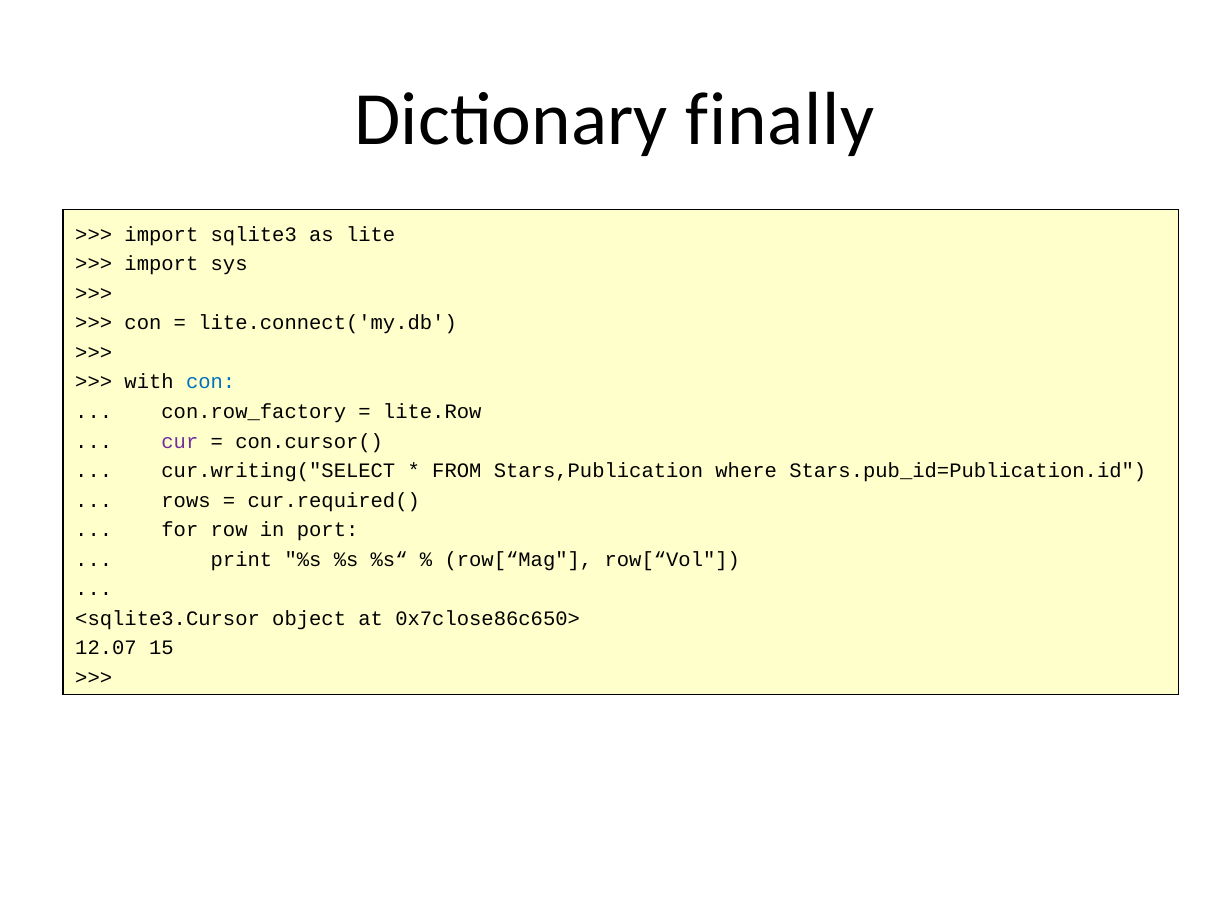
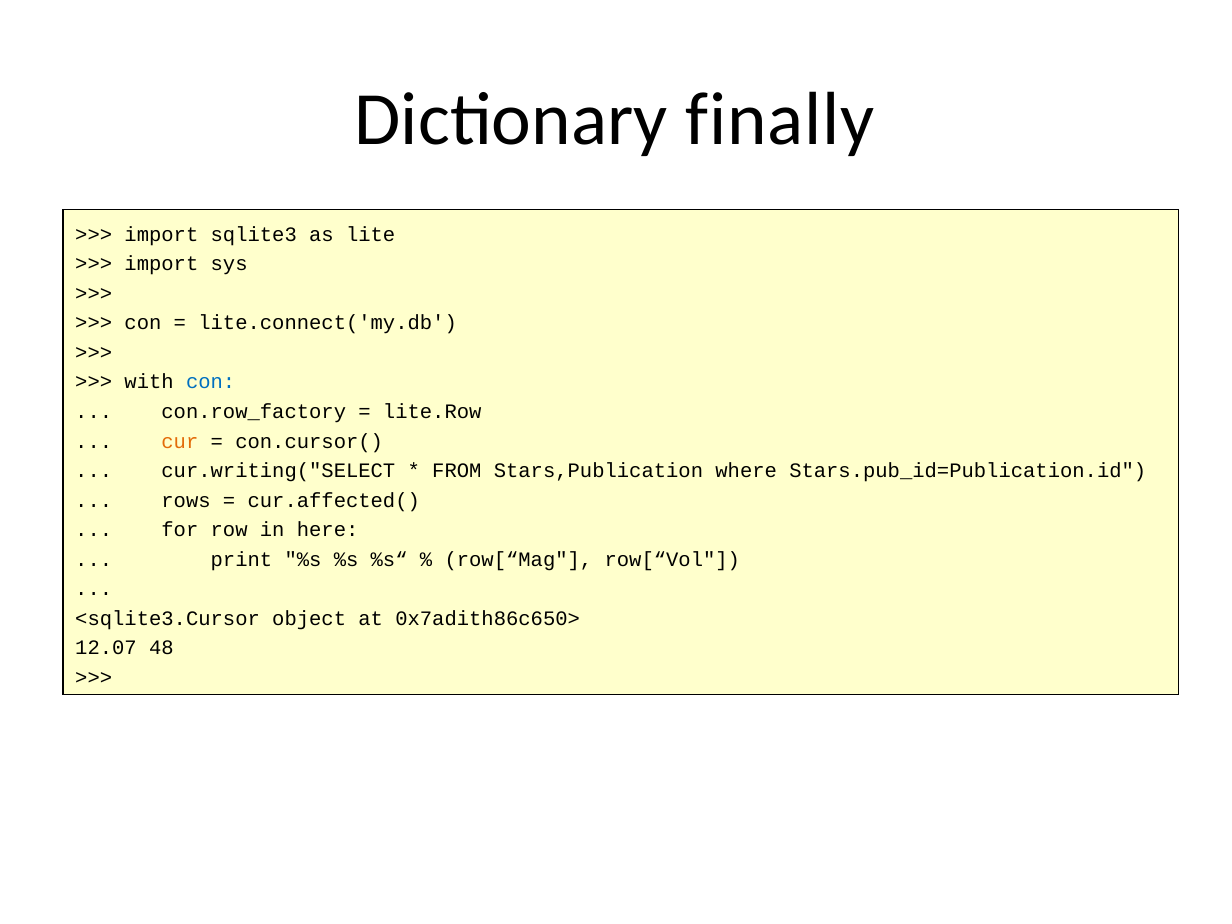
cur colour: purple -> orange
cur.required(: cur.required( -> cur.affected(
port: port -> here
0x7close86c650>: 0x7close86c650> -> 0x7adith86c650>
15: 15 -> 48
